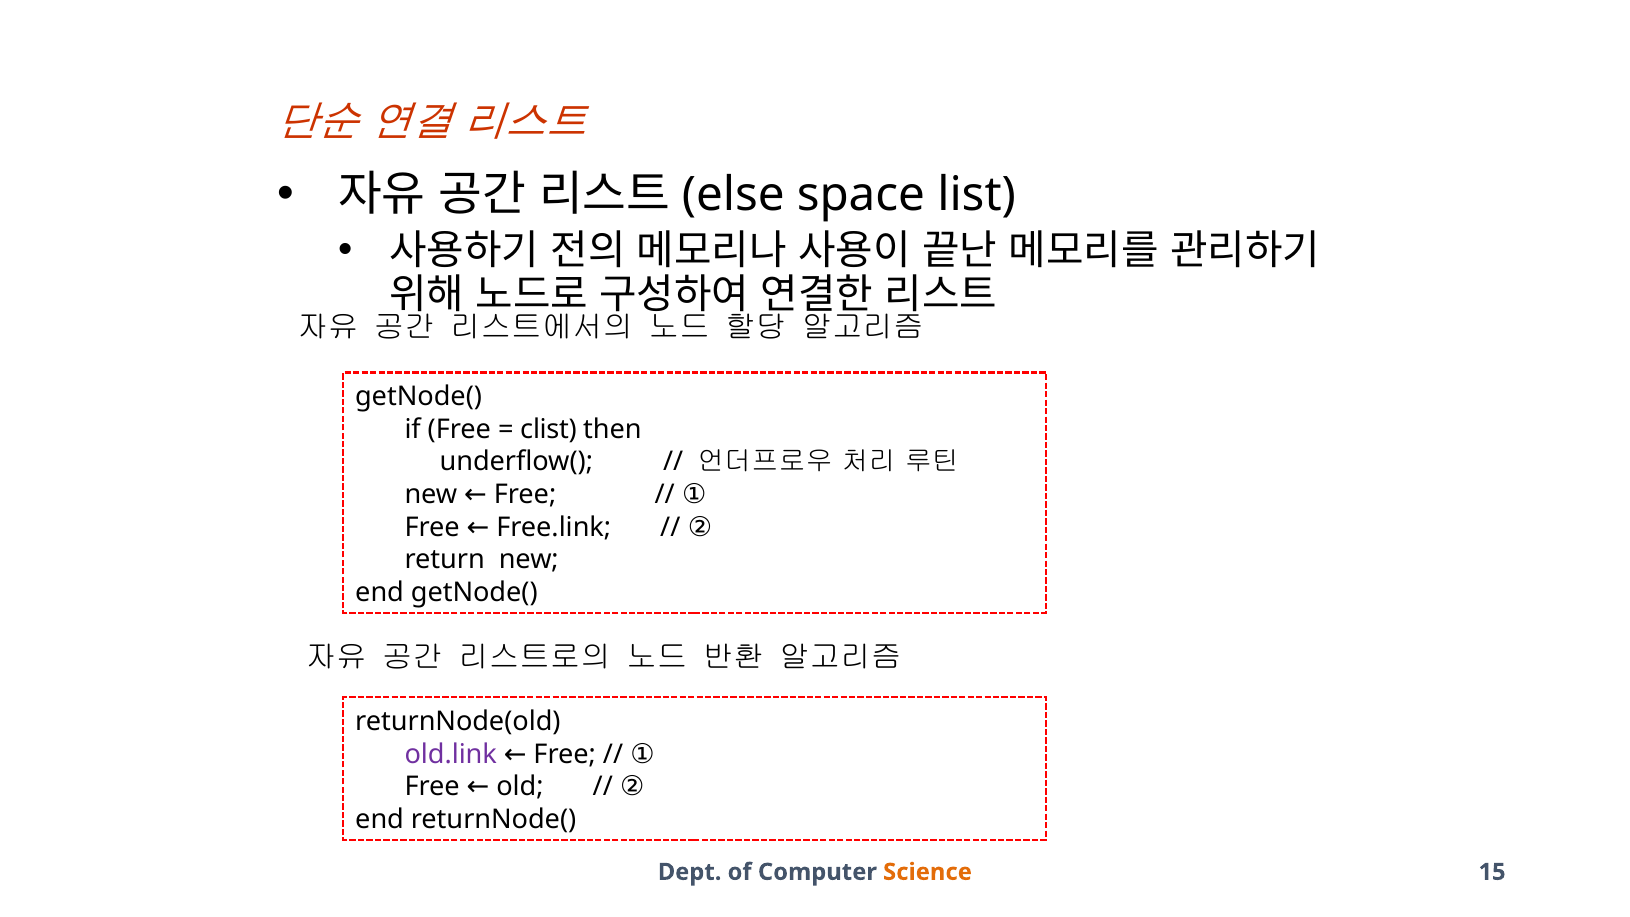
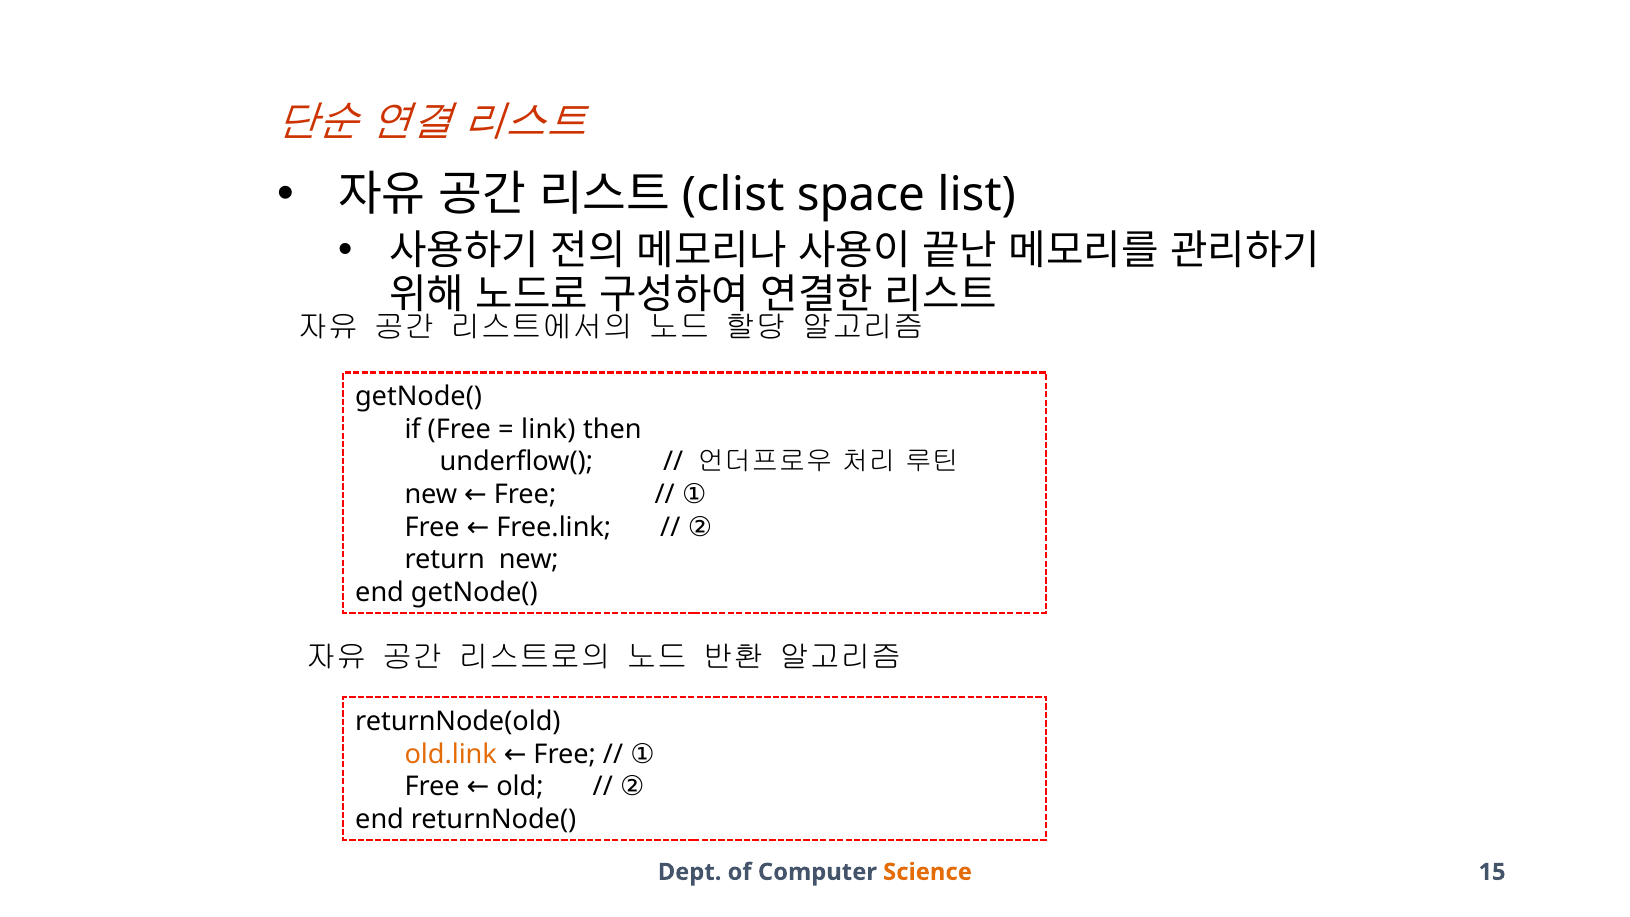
else: else -> clist
clist: clist -> link
old.link colour: purple -> orange
